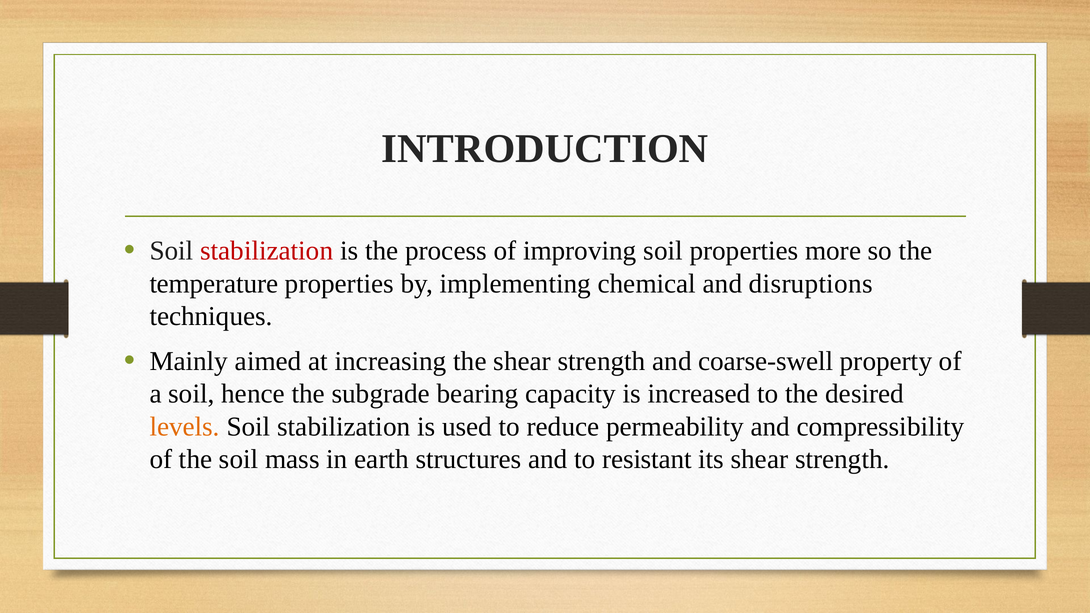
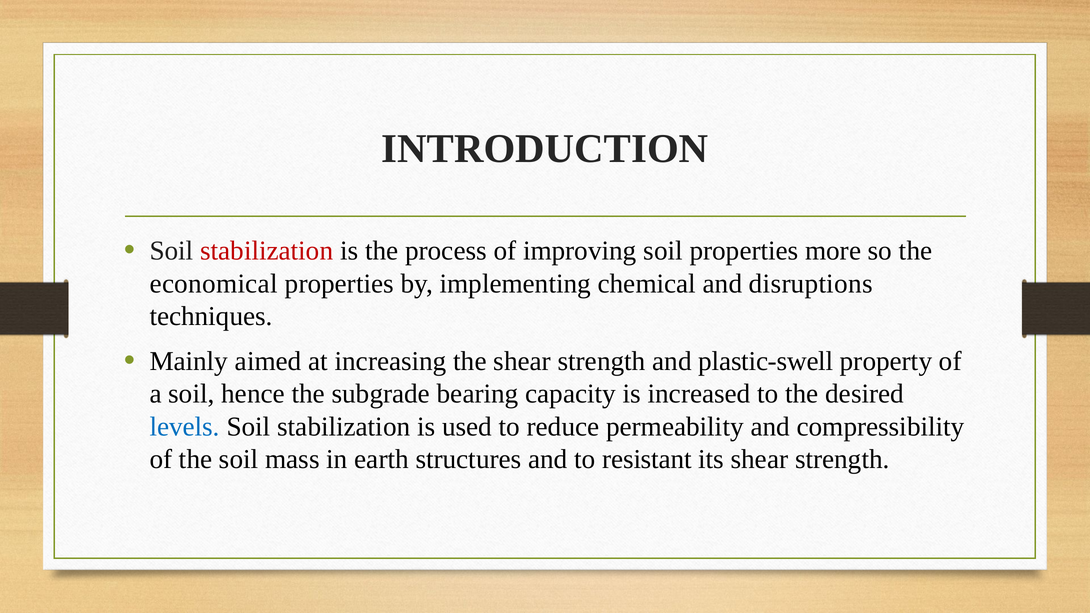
temperature: temperature -> economical
coarse-swell: coarse-swell -> plastic-swell
levels colour: orange -> blue
